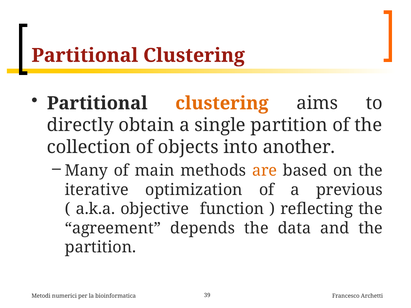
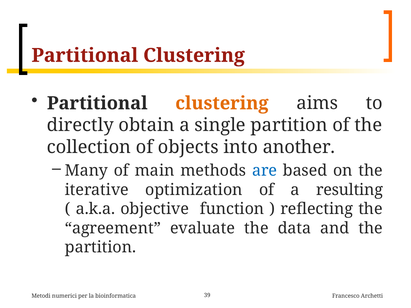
are colour: orange -> blue
previous: previous -> resulting
depends: depends -> evaluate
